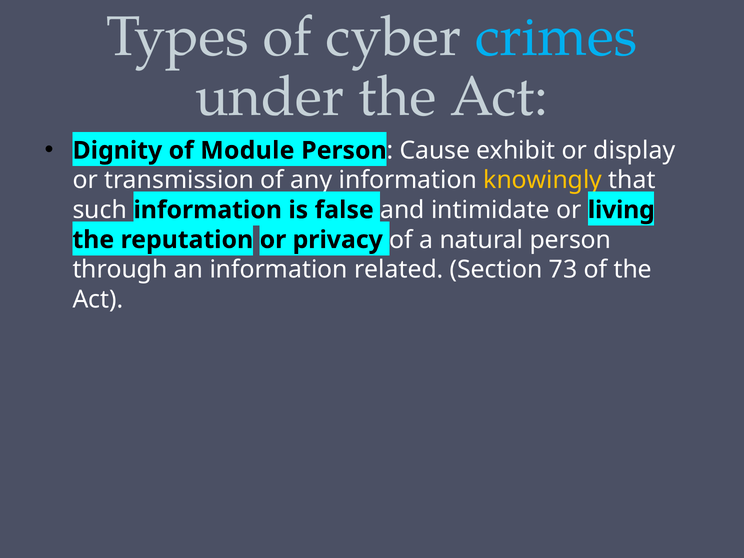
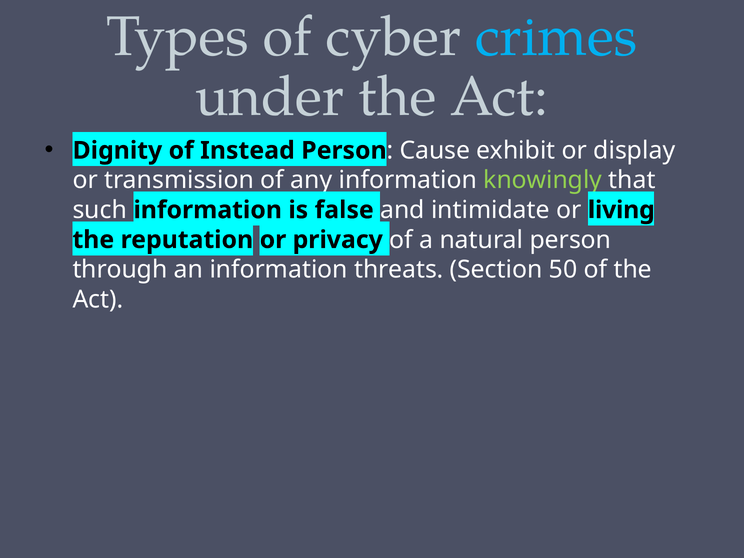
Module: Module -> Instead
knowingly colour: yellow -> light green
related: related -> threats
73: 73 -> 50
